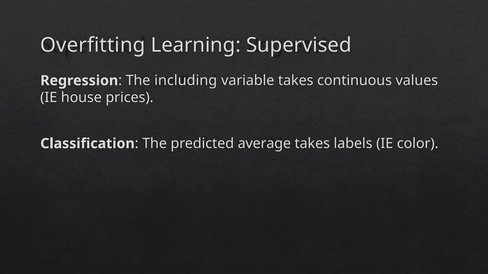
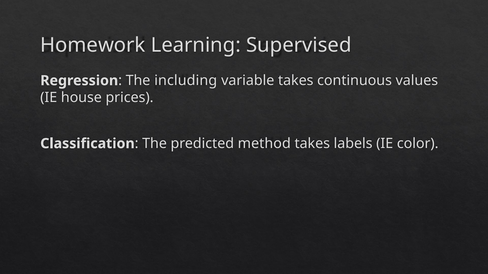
Overfitting: Overfitting -> Homework
average: average -> method
